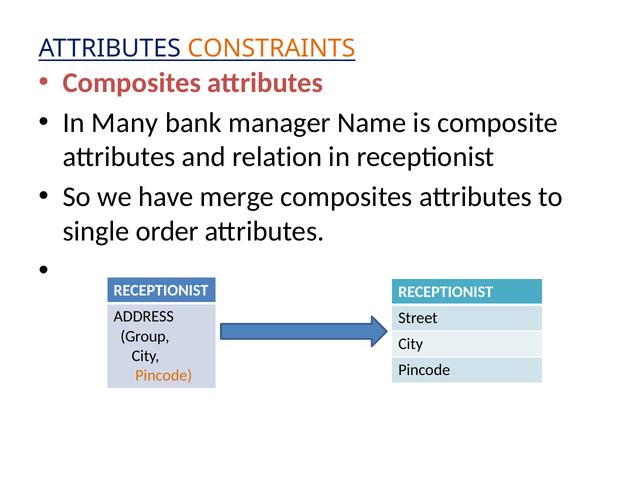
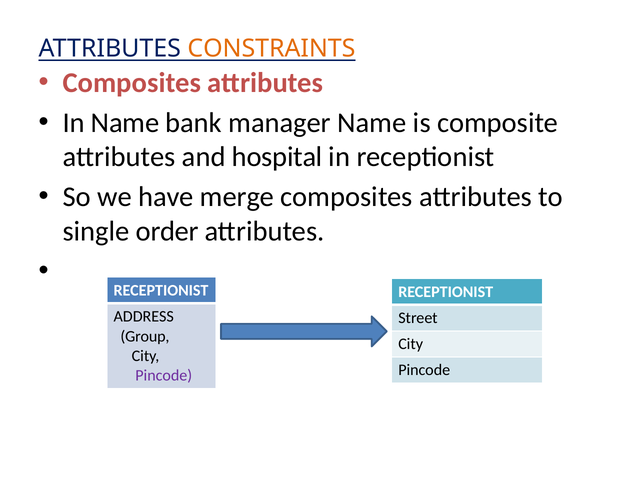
In Many: Many -> Name
relation: relation -> hospital
Pincode at (164, 376) colour: orange -> purple
